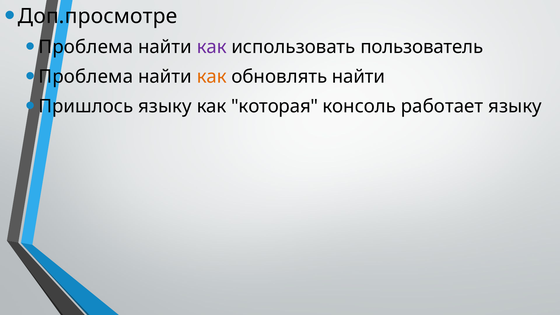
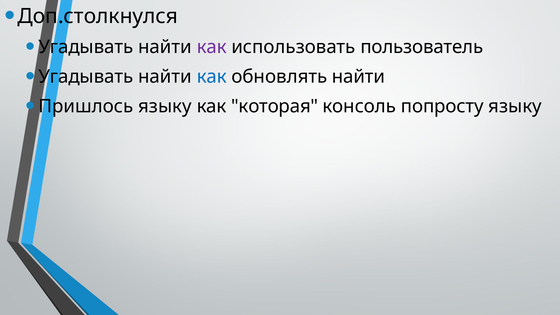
Доп.просмотре: Доп.просмотре -> Доп.столкнулся
Проблема at (86, 47): Проблема -> Угадывать
Проблема at (86, 77): Проблема -> Угадывать
как at (212, 77) colour: orange -> blue
работает: работает -> попросту
